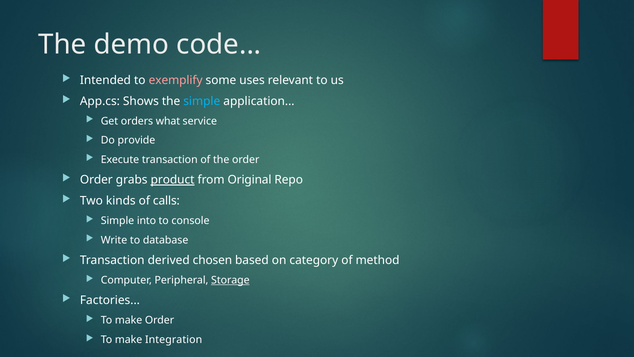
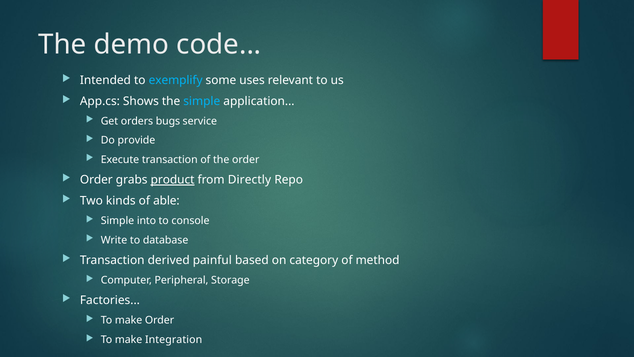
exemplify colour: pink -> light blue
what: what -> bugs
Original: Original -> Directly
calls: calls -> able
chosen: chosen -> painful
Storage underline: present -> none
